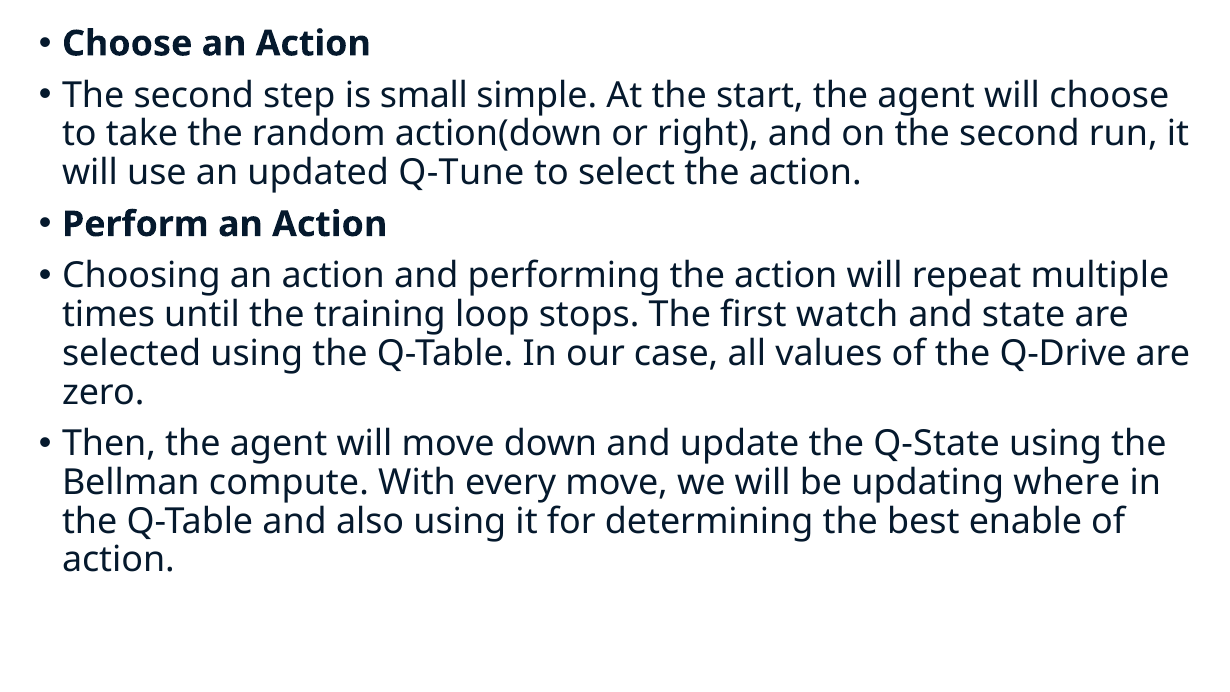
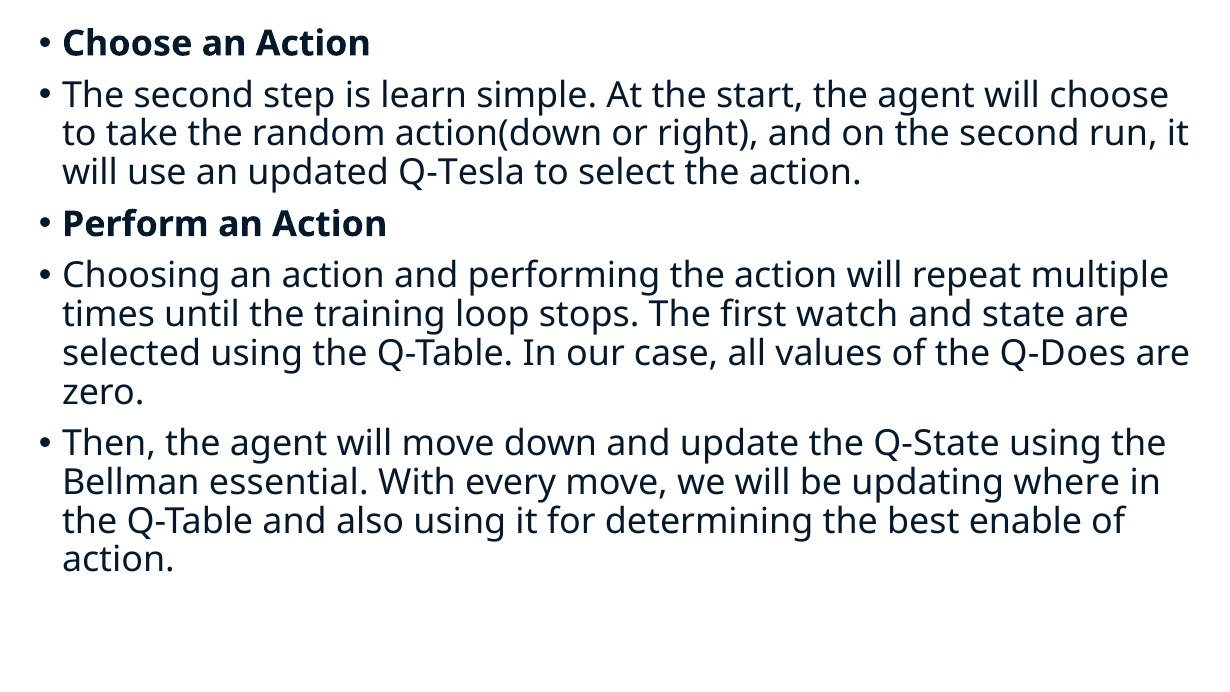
small: small -> learn
Q-Tune: Q-Tune -> Q-Tesla
Q-Drive: Q-Drive -> Q-Does
compute: compute -> essential
